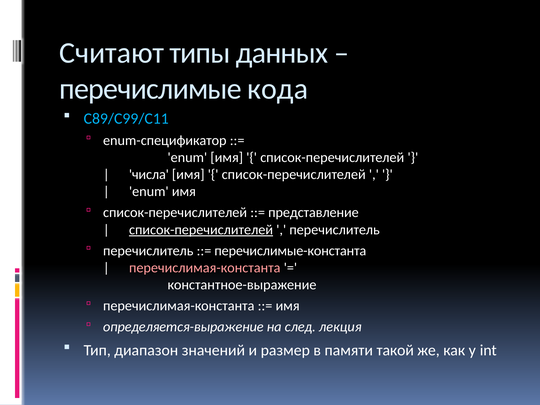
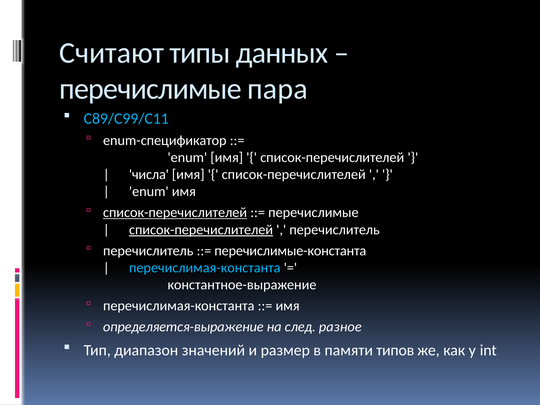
кода: кода -> пара
список-перечислителей at (175, 213) underline: none -> present
представление at (313, 213): представление -> перечислимые
перечислимая-константа at (205, 268) colour: pink -> light blue
лекция: лекция -> разное
такой: такой -> типов
